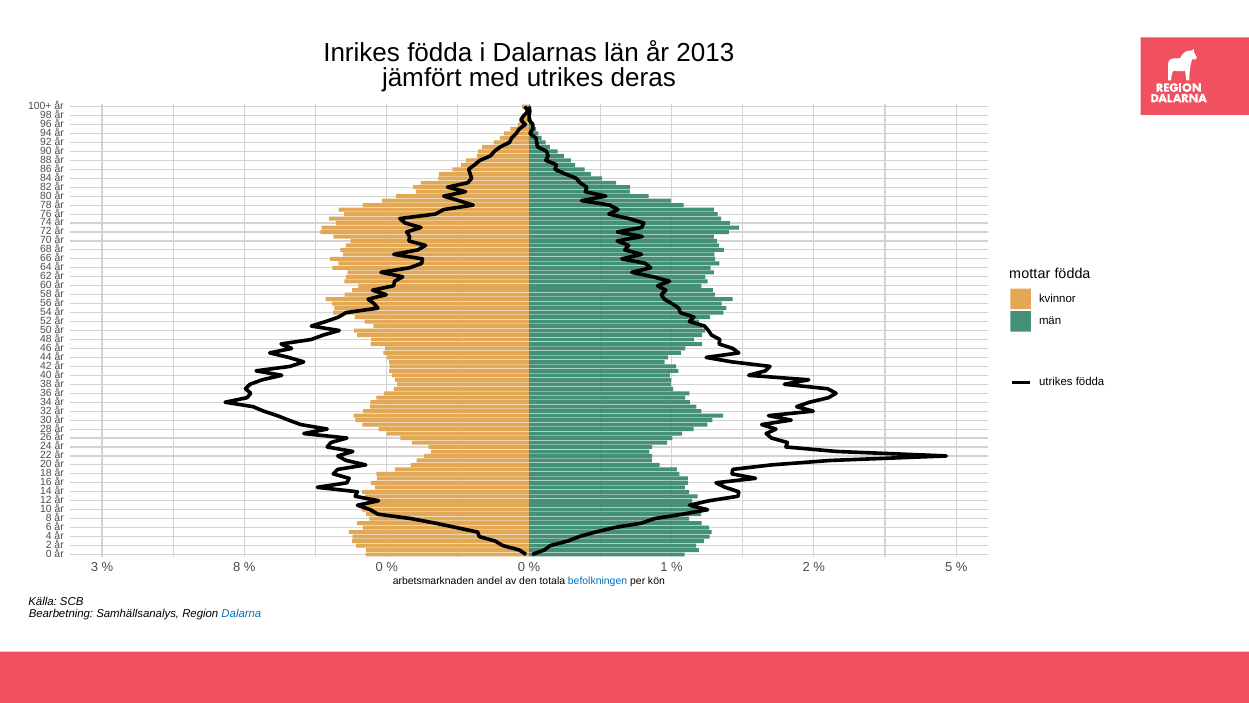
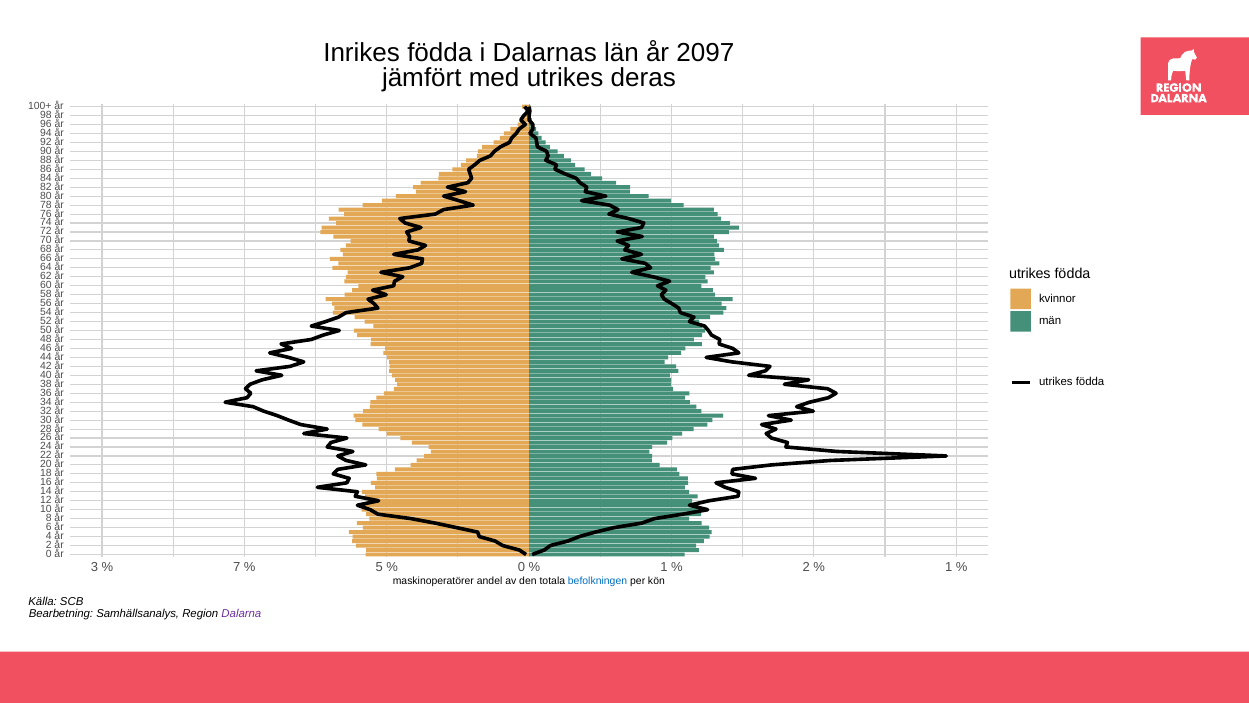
2013: 2013 -> 2097
mottar at (1030, 273): mottar -> utrikes
8 at (237, 567): 8 -> 7
0 at (379, 567): 0 -> 5
5 at (949, 567): 5 -> 1
arbetsmarknaden: arbetsmarknaden -> maskinoperatörer
Dalarna colour: blue -> purple
